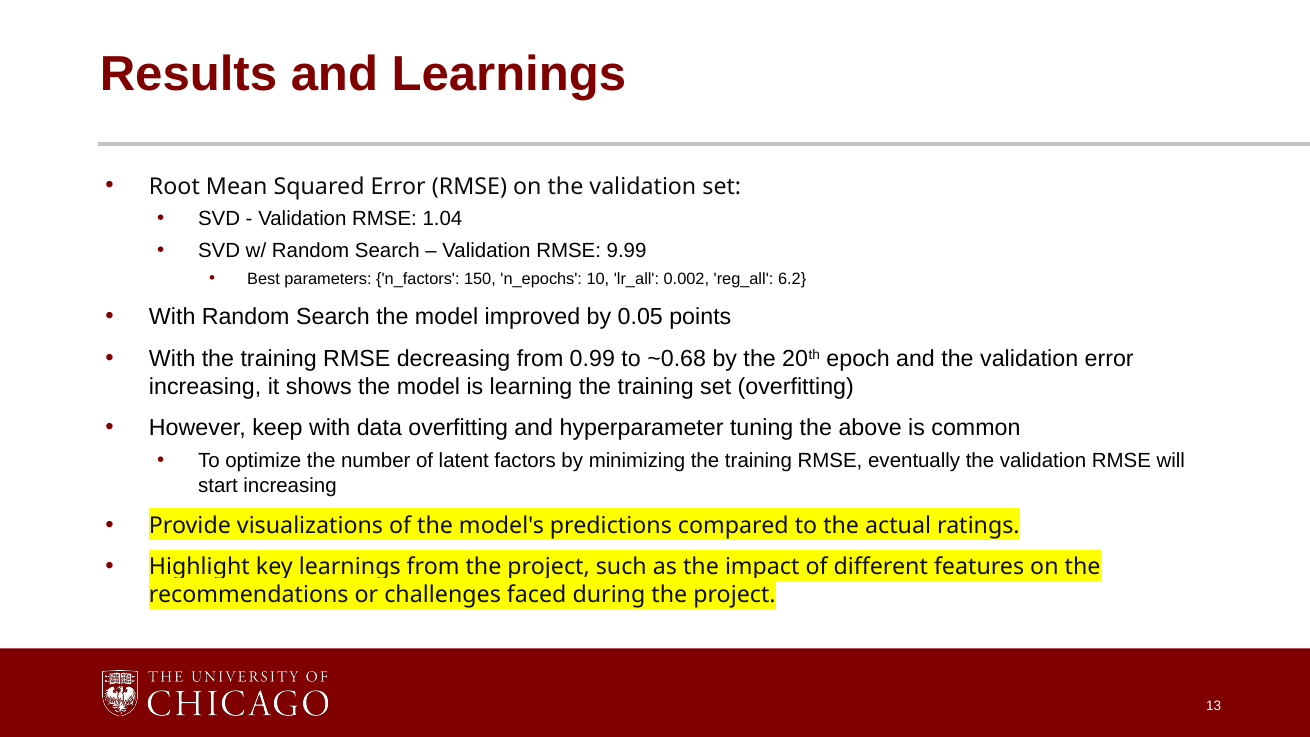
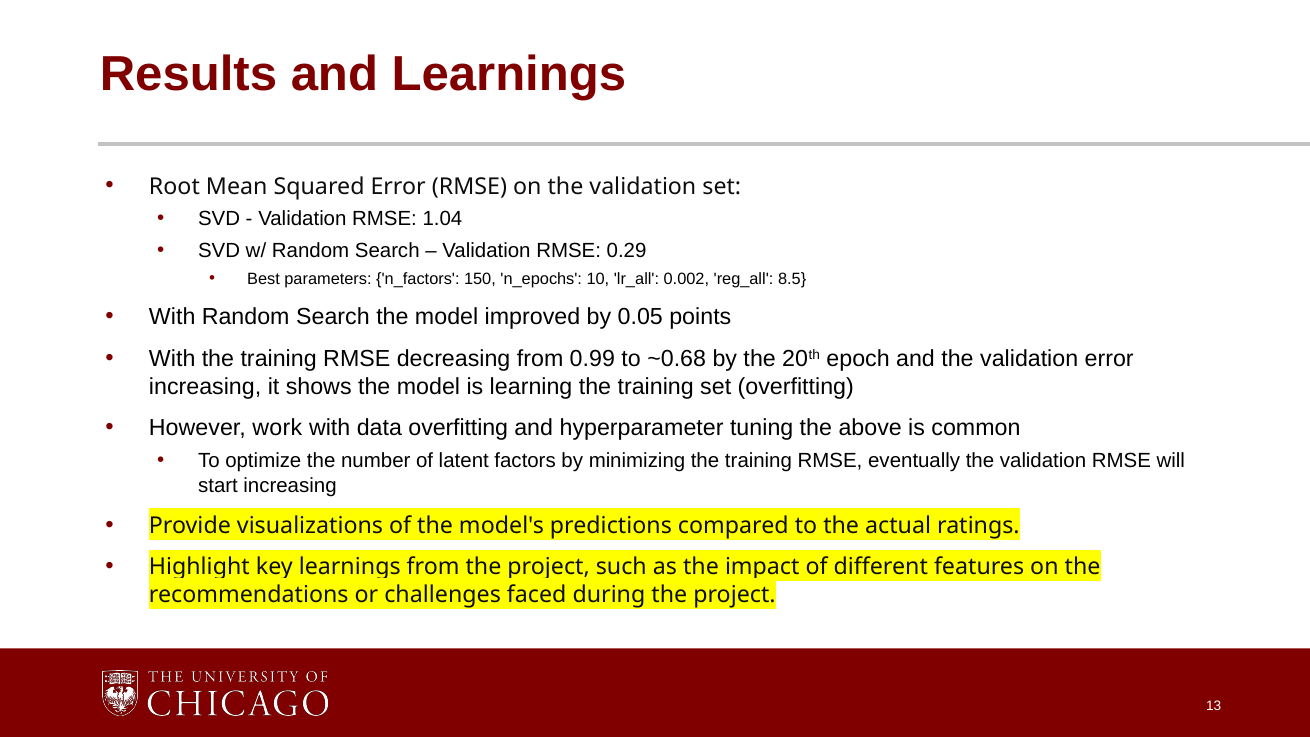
9.99: 9.99 -> 0.29
6.2: 6.2 -> 8.5
keep: keep -> work
